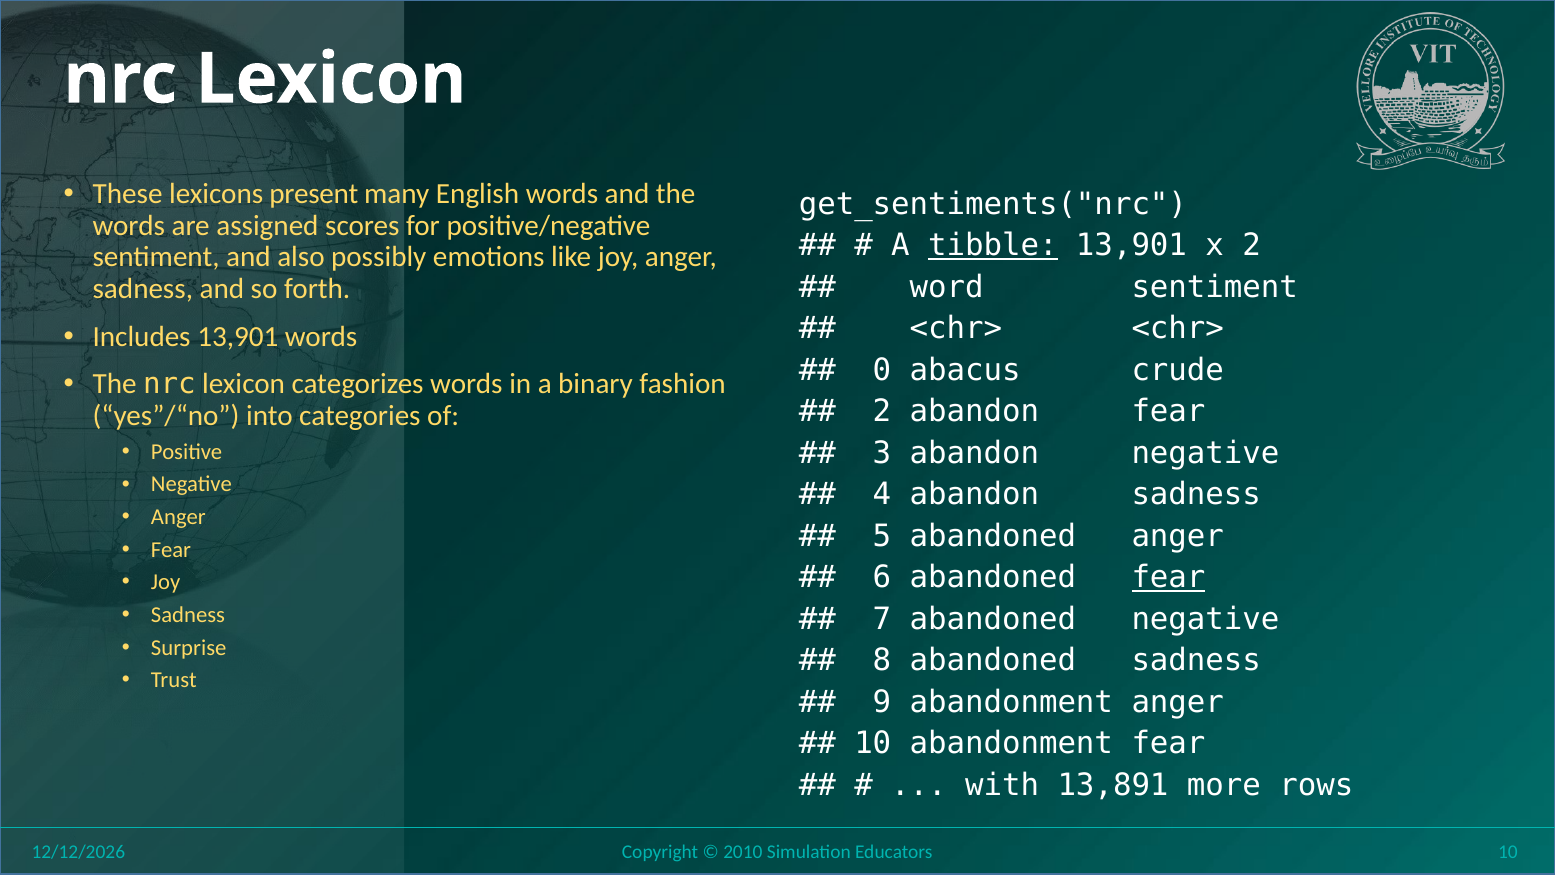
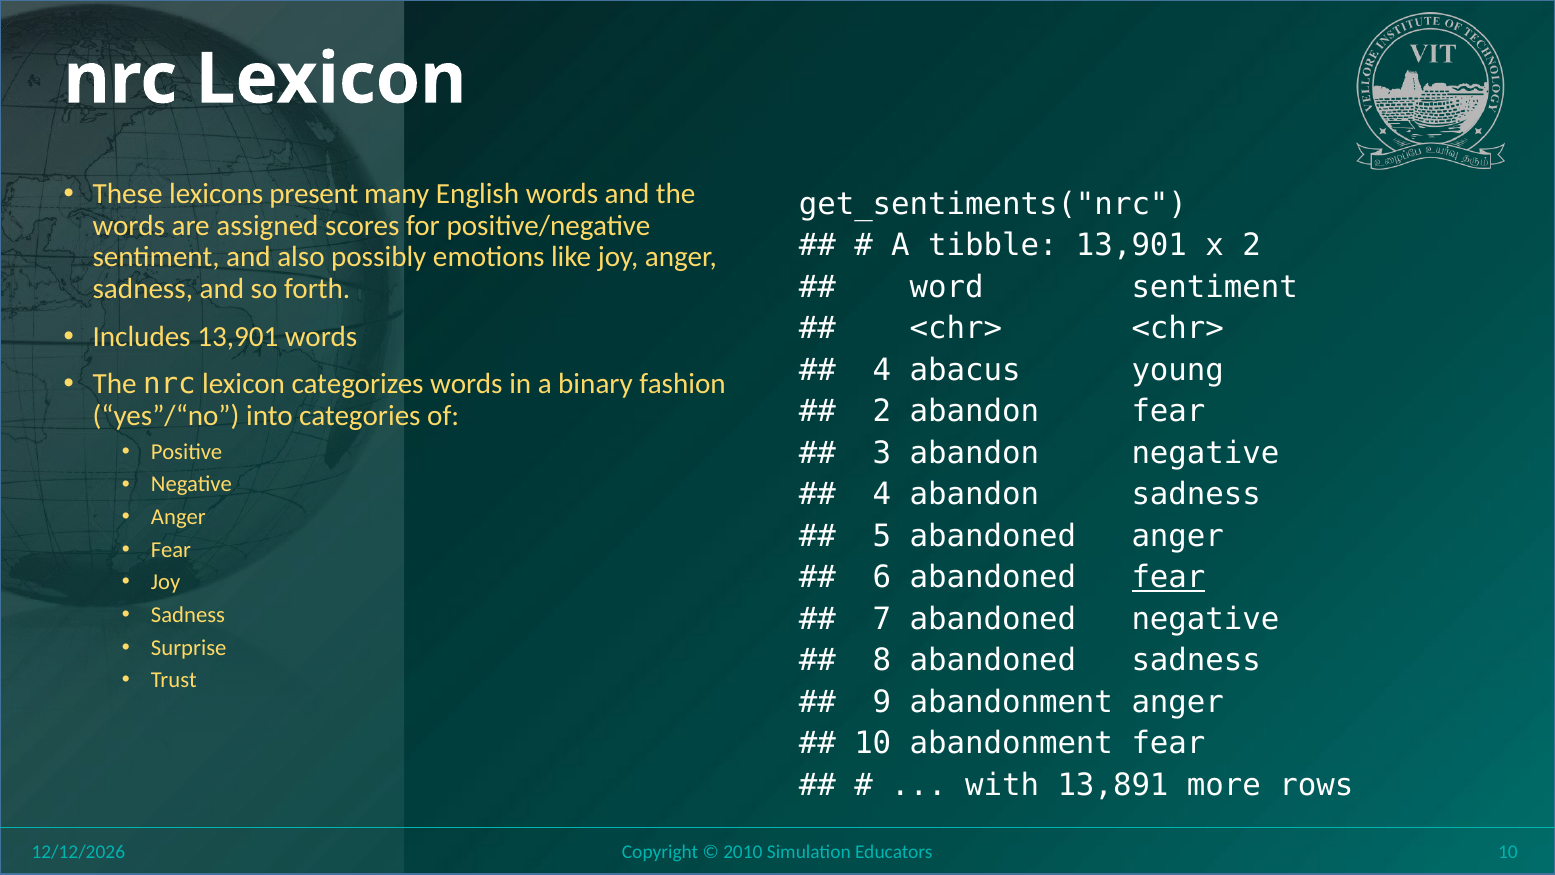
tibble underline: present -> none
0 at (882, 370): 0 -> 4
crude: crude -> young
